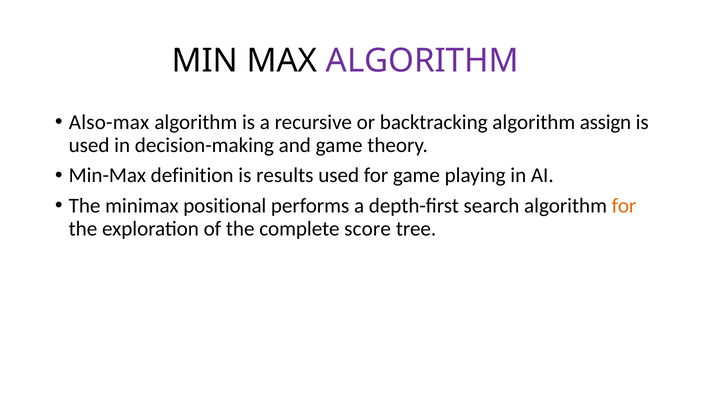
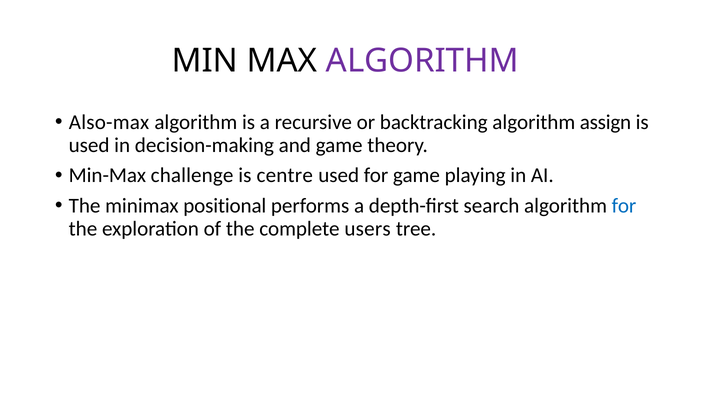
definition: definition -> challenge
results: results -> centre
for at (624, 206) colour: orange -> blue
score: score -> users
